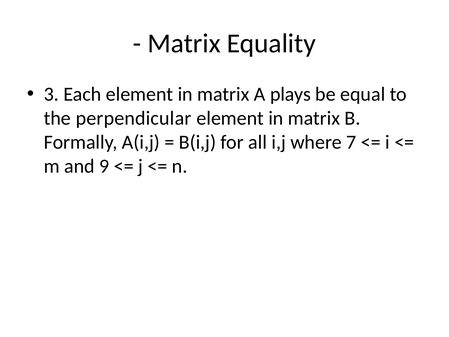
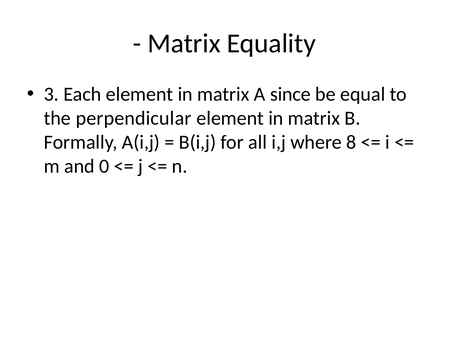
plays: plays -> since
7: 7 -> 8
9: 9 -> 0
